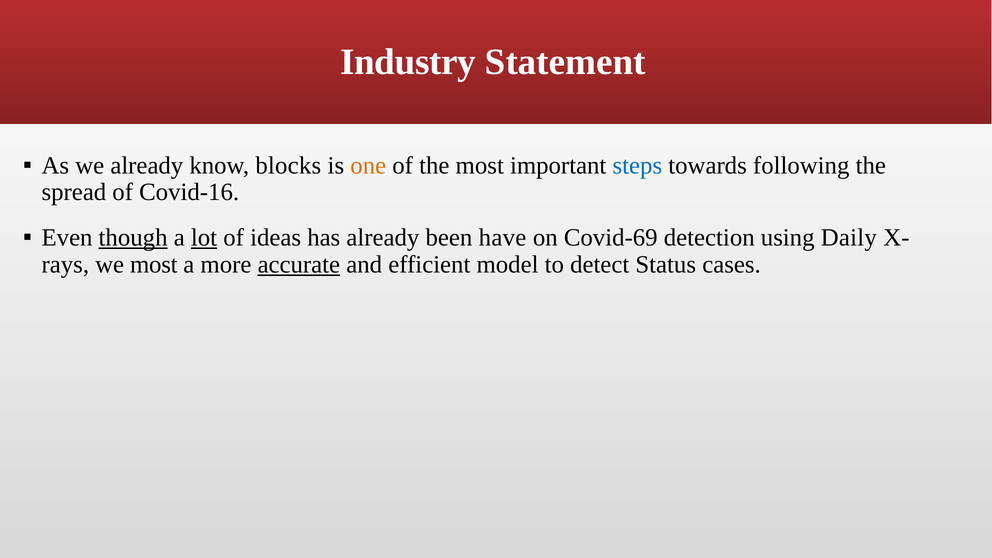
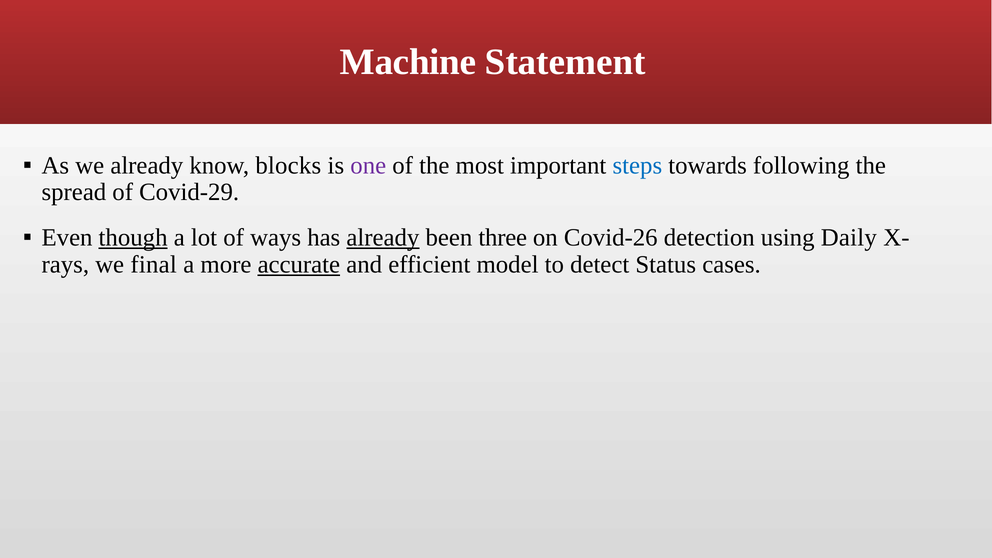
Industry: Industry -> Machine
one colour: orange -> purple
Covid-16: Covid-16 -> Covid-29
lot underline: present -> none
ideas: ideas -> ways
already at (383, 238) underline: none -> present
have: have -> three
Covid-69: Covid-69 -> Covid-26
we most: most -> final
